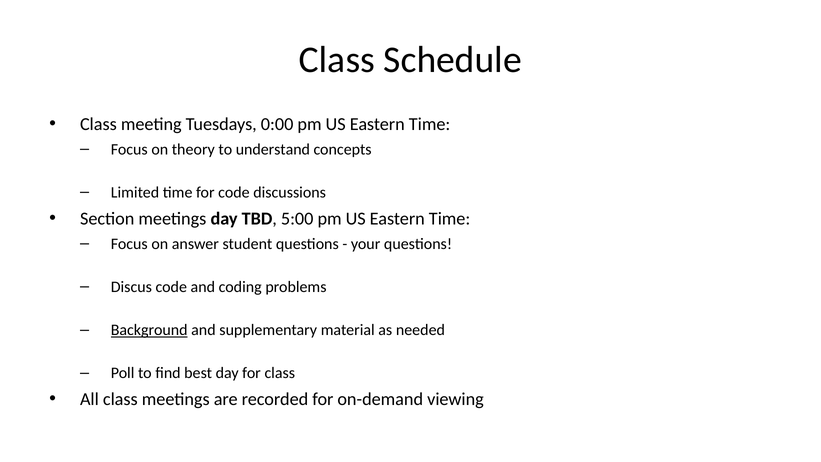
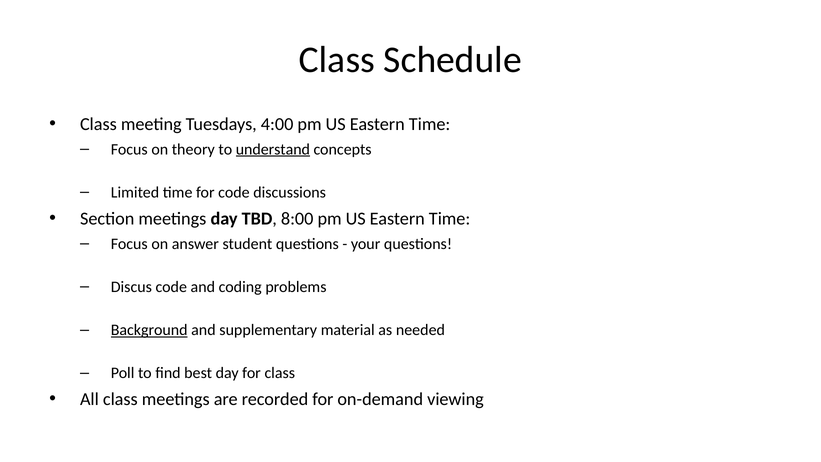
0:00: 0:00 -> 4:00
understand underline: none -> present
5:00: 5:00 -> 8:00
